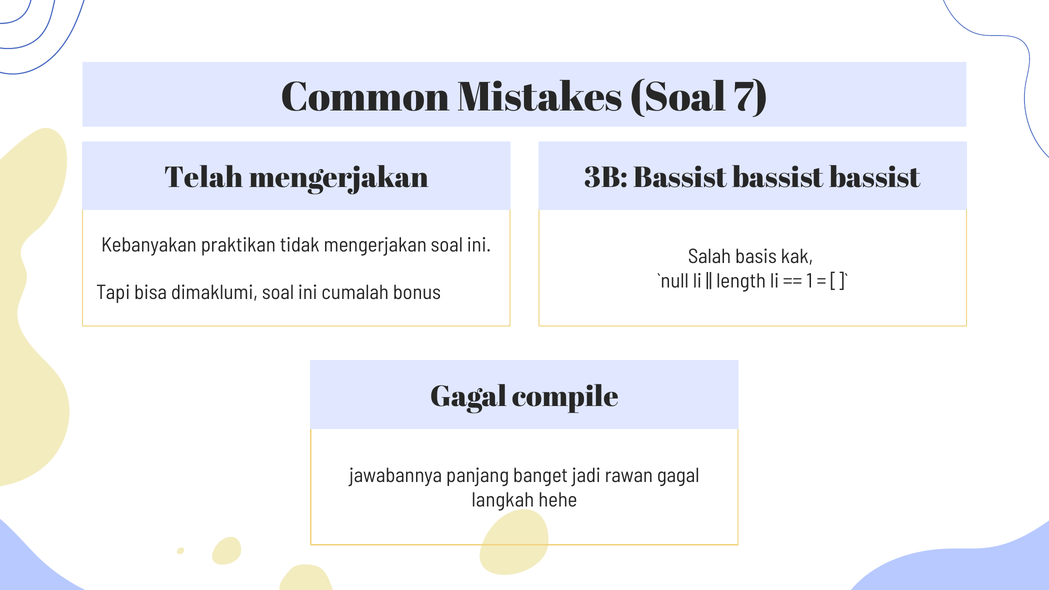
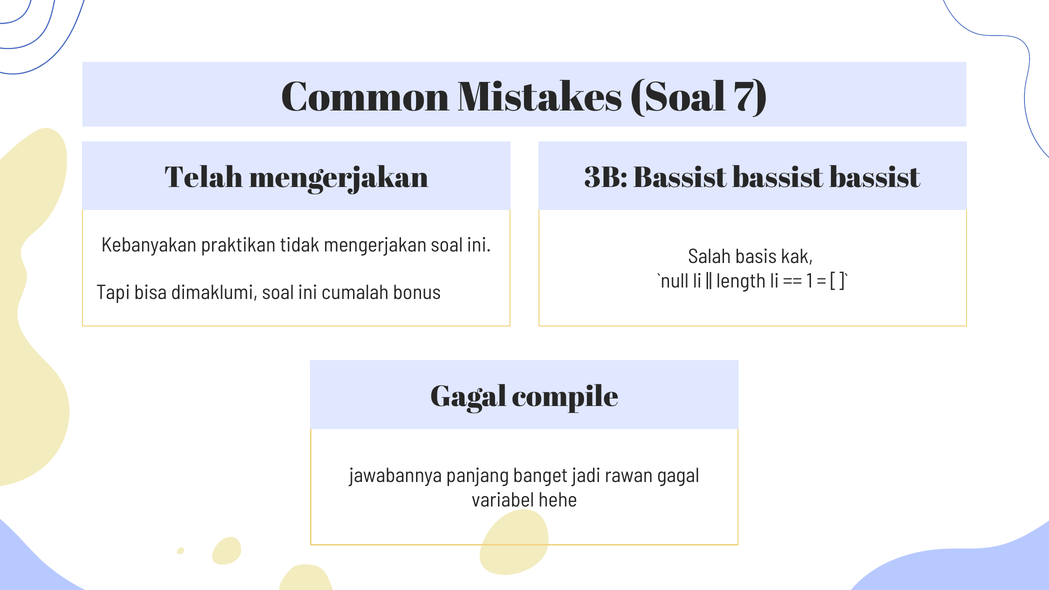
langkah: langkah -> variabel
